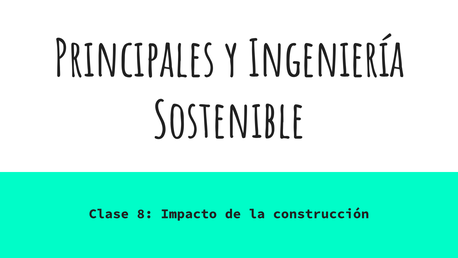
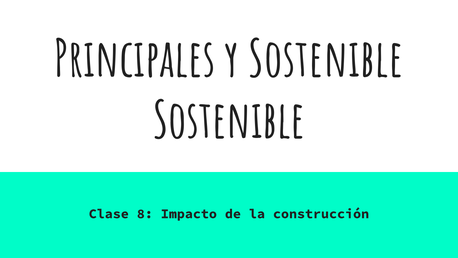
y Ingeniería: Ingeniería -> Sostenible
